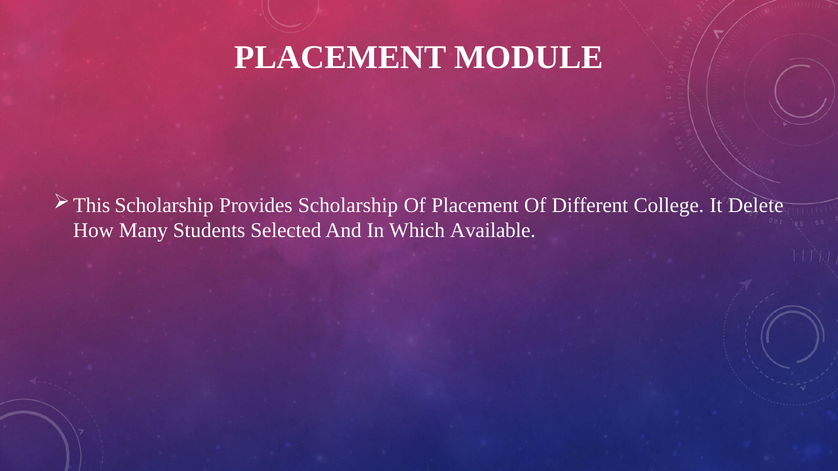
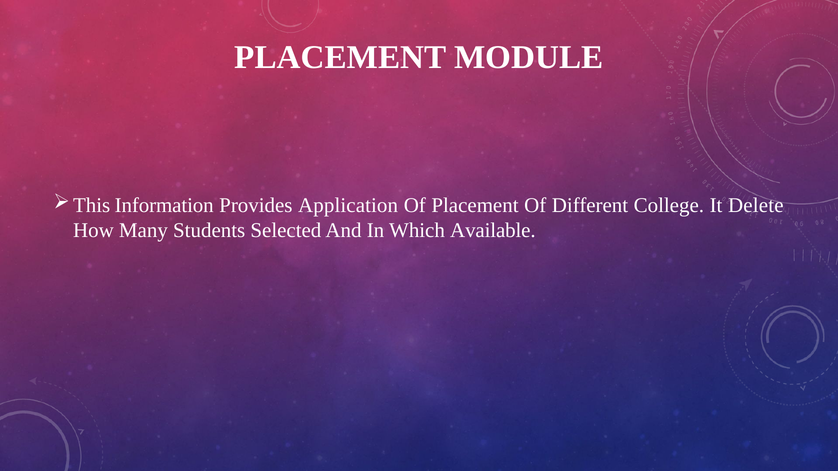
Scholarship at (164, 205): Scholarship -> Information
Provides Scholarship: Scholarship -> Application
